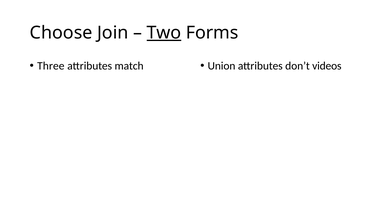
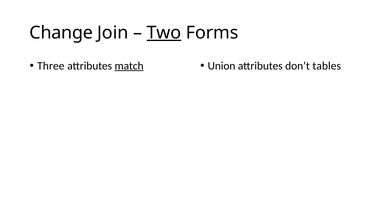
Choose: Choose -> Change
match underline: none -> present
videos: videos -> tables
